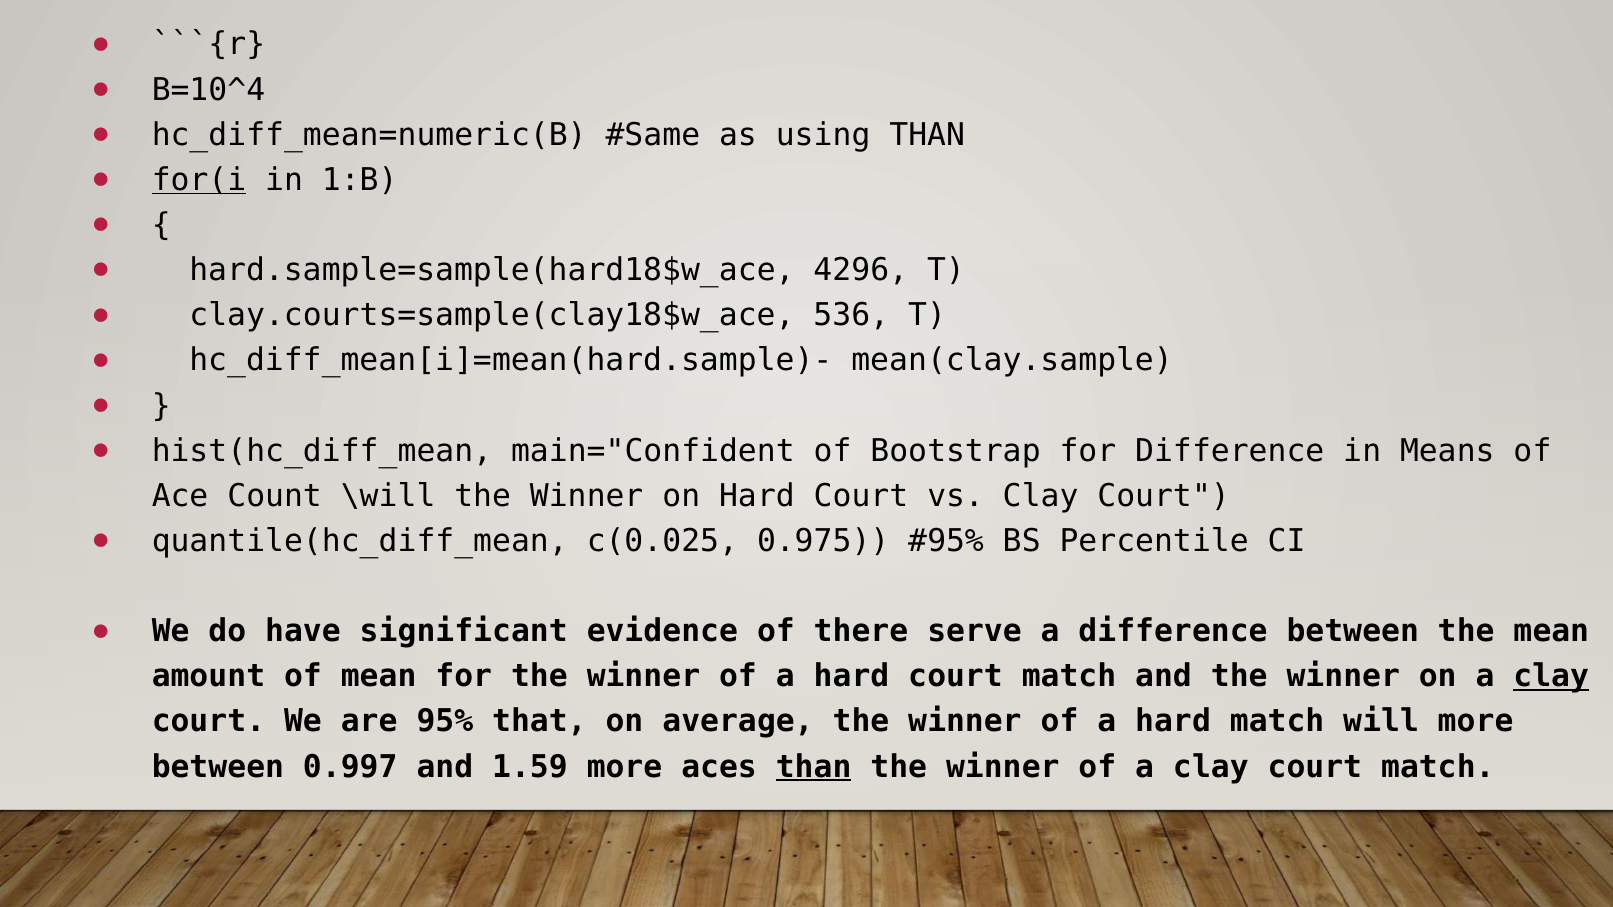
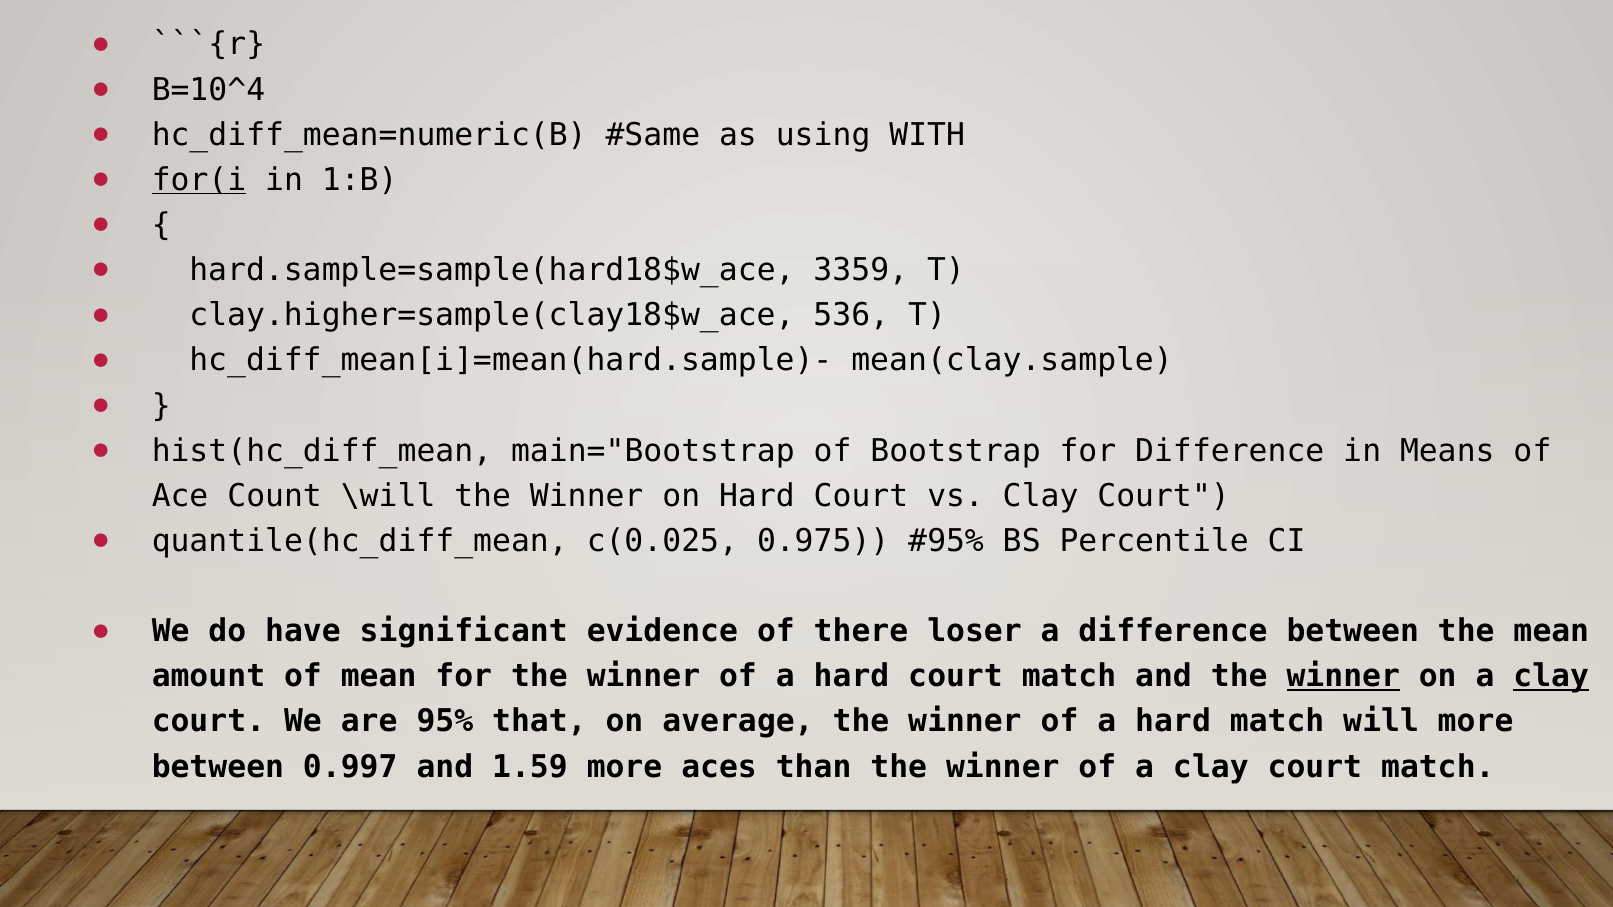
using THAN: THAN -> WITH
4296: 4296 -> 3359
clay.courts=sample(clay18$w_ace: clay.courts=sample(clay18$w_ace -> clay.higher=sample(clay18$w_ace
main="Confident: main="Confident -> main="Bootstrap
serve: serve -> loser
winner at (1343, 677) underline: none -> present
than at (814, 767) underline: present -> none
